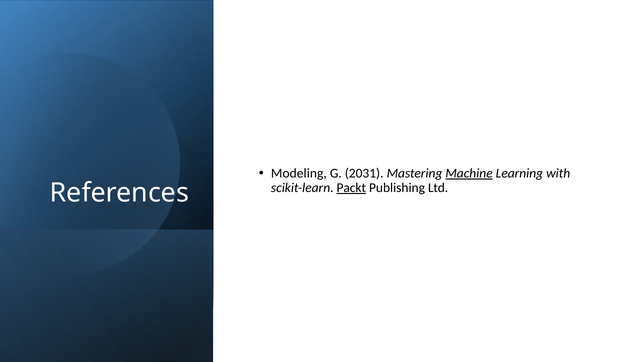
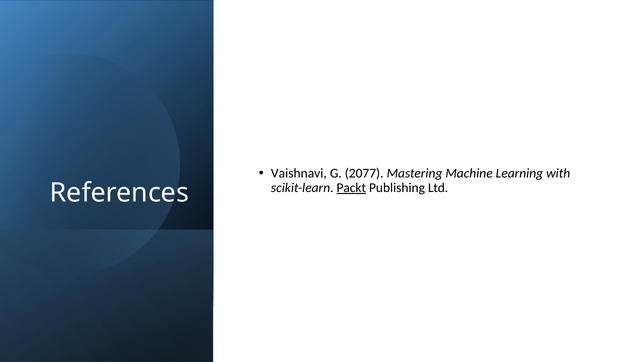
Modeling: Modeling -> Vaishnavi
2031: 2031 -> 2077
Machine underline: present -> none
